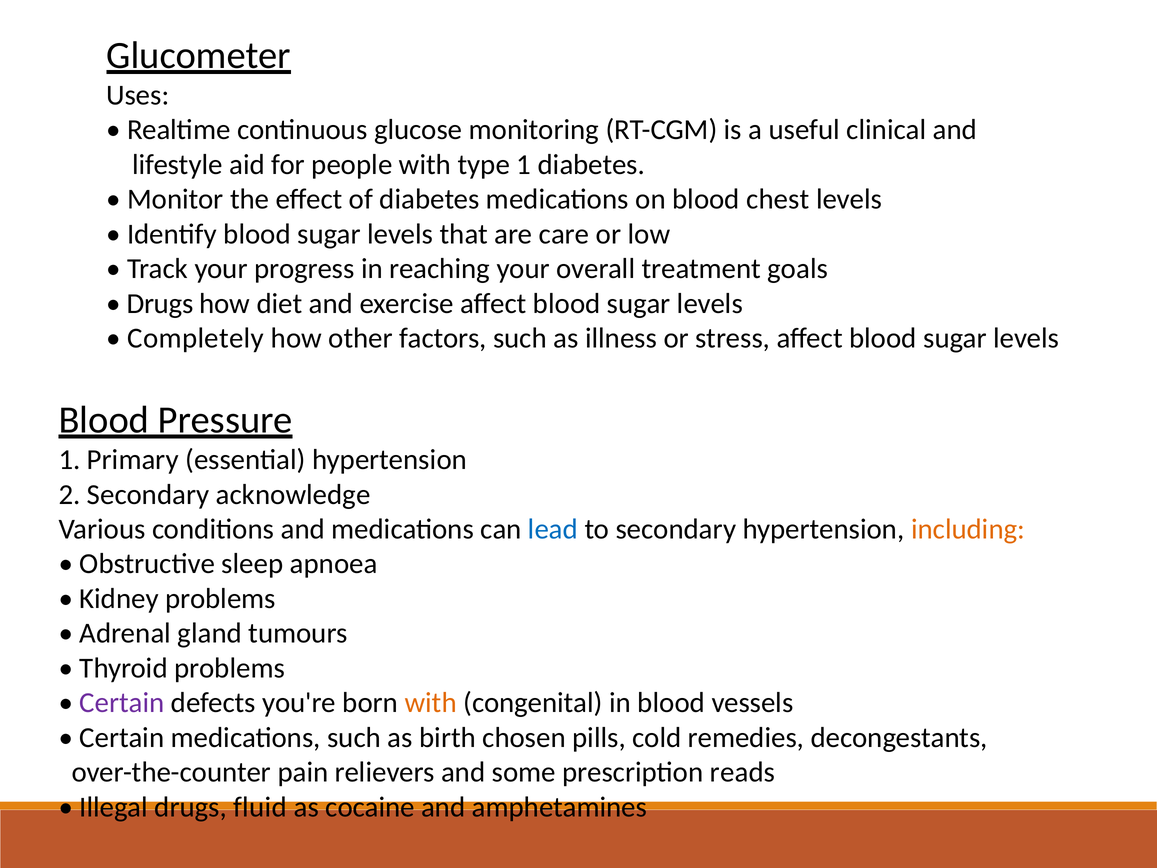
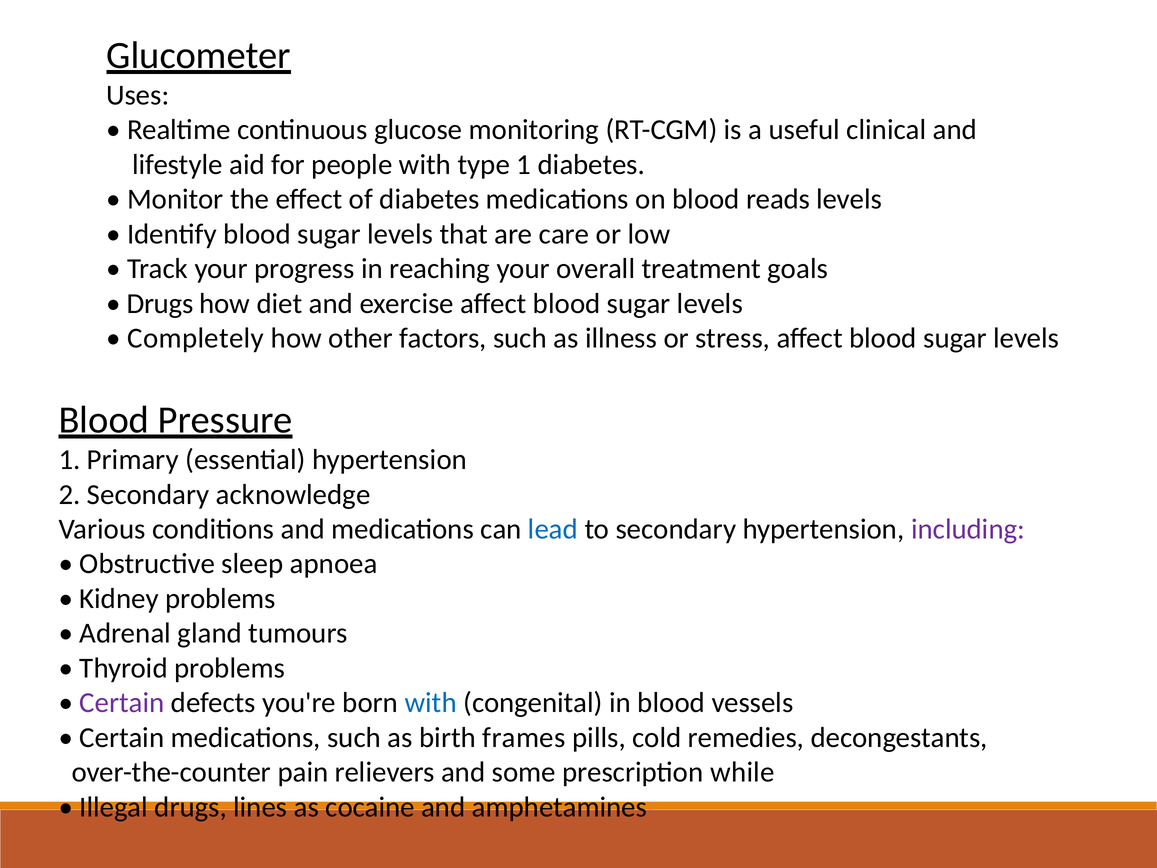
chest: chest -> reads
including colour: orange -> purple
with at (431, 703) colour: orange -> blue
chosen: chosen -> frames
reads: reads -> while
fluid: fluid -> lines
